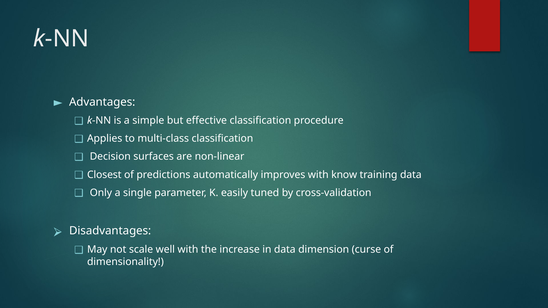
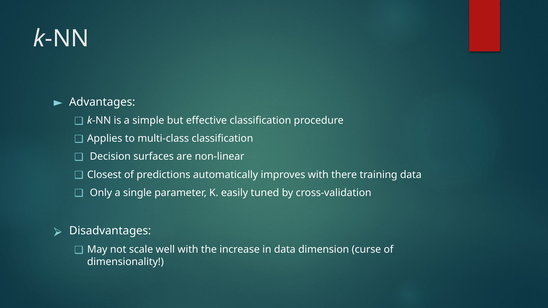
know: know -> there
